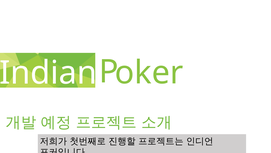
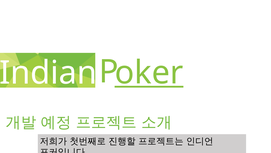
oker underline: none -> present
